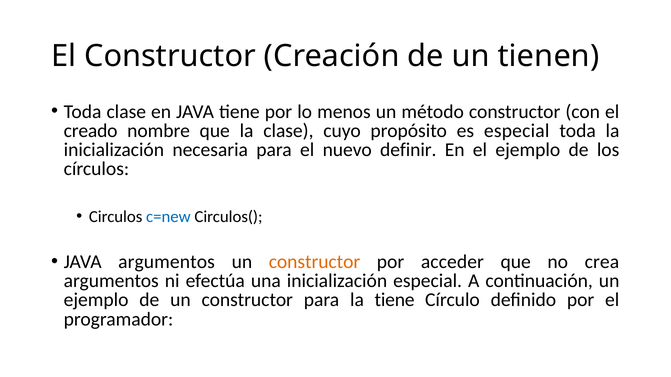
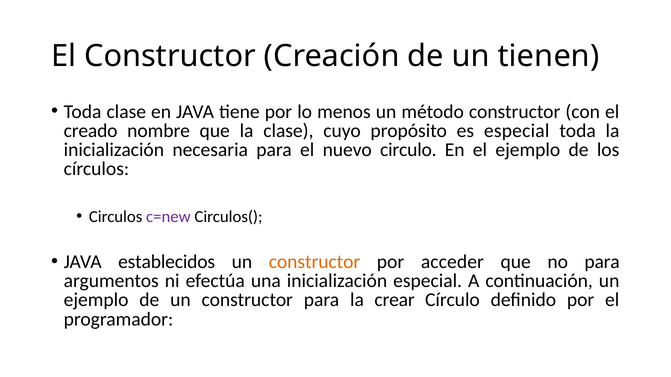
definir: definir -> circulo
c=new colour: blue -> purple
JAVA argumentos: argumentos -> establecidos
no crea: crea -> para
la tiene: tiene -> crear
